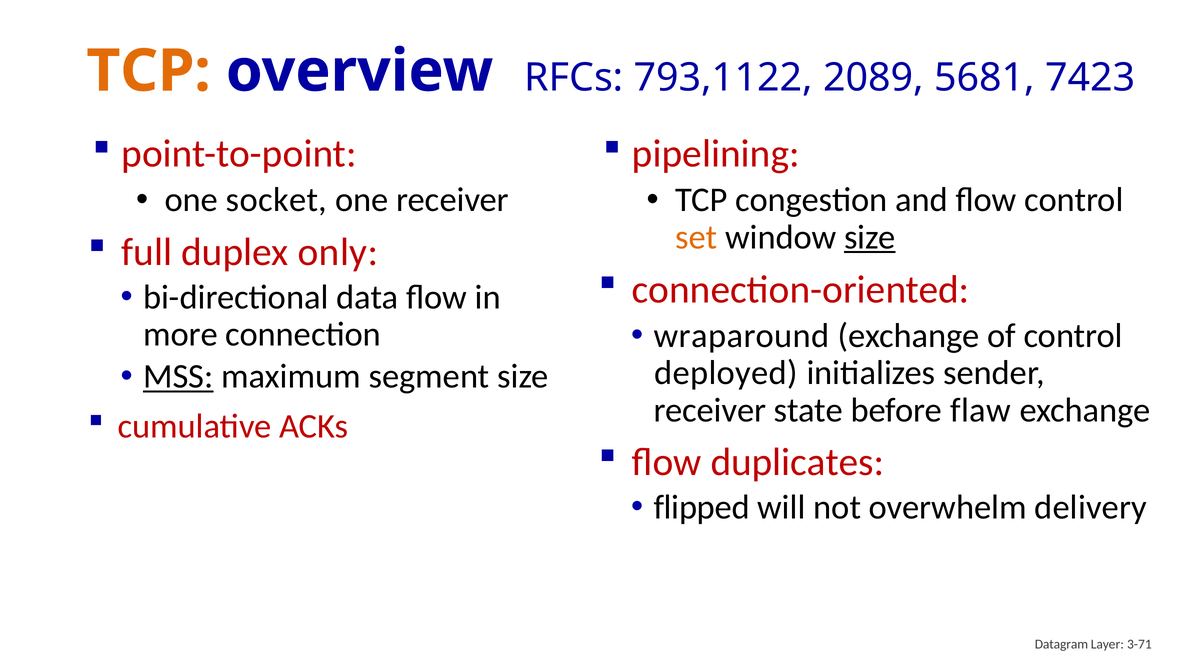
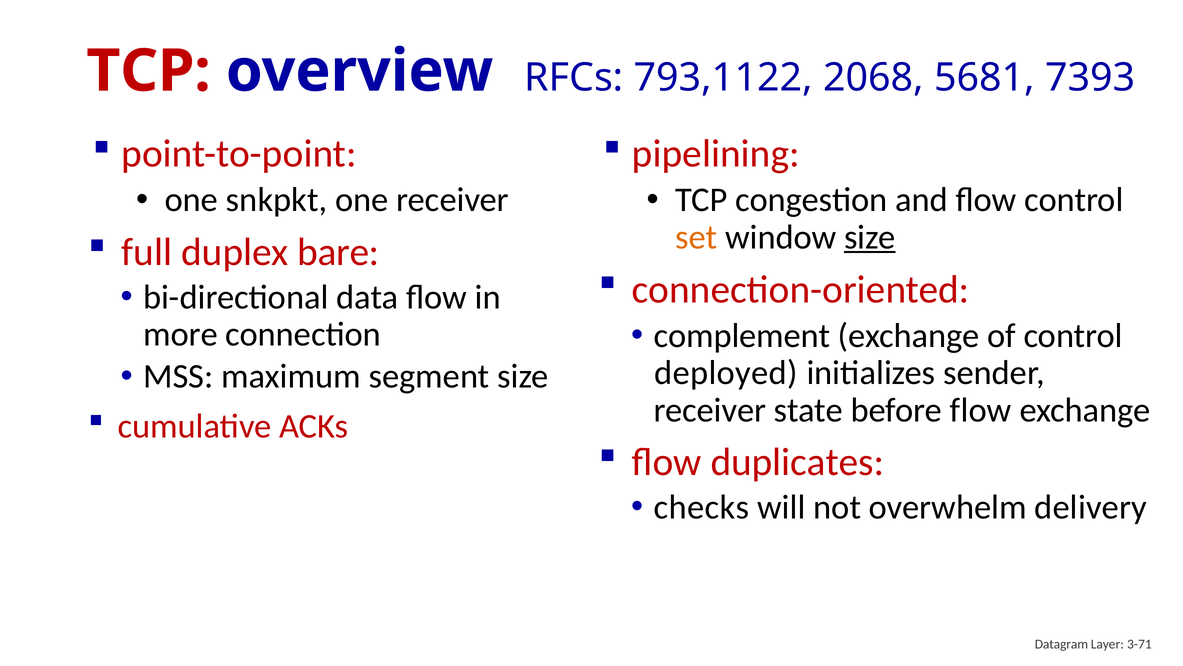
TCP at (149, 71) colour: orange -> red
2089: 2089 -> 2068
7423: 7423 -> 7393
socket: socket -> snkpkt
only: only -> bare
wraparound: wraparound -> complement
MSS underline: present -> none
before flaw: flaw -> flow
flipped: flipped -> checks
